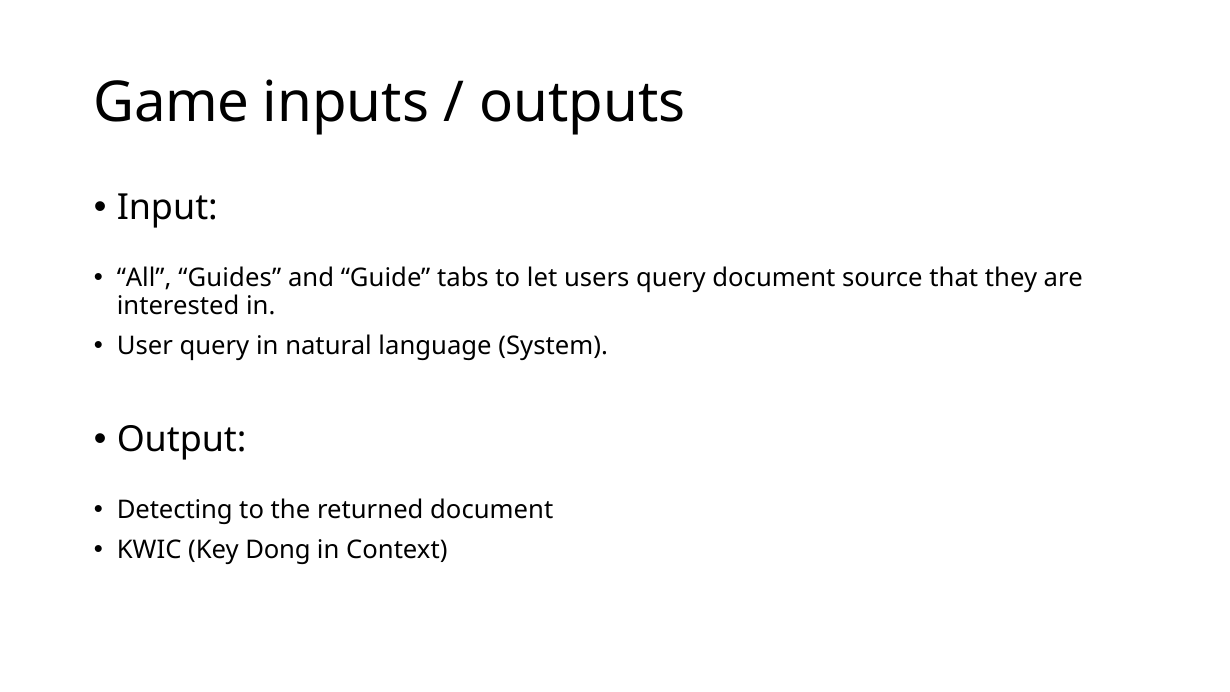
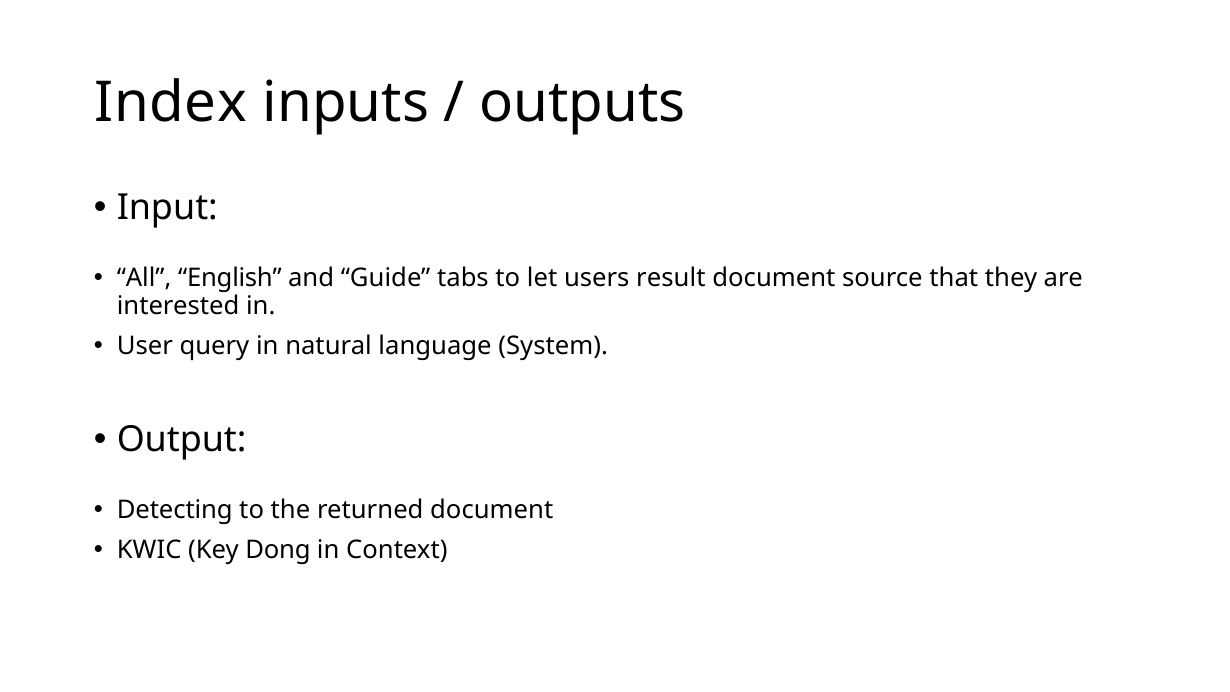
Game: Game -> Index
Guides: Guides -> English
users query: query -> result
